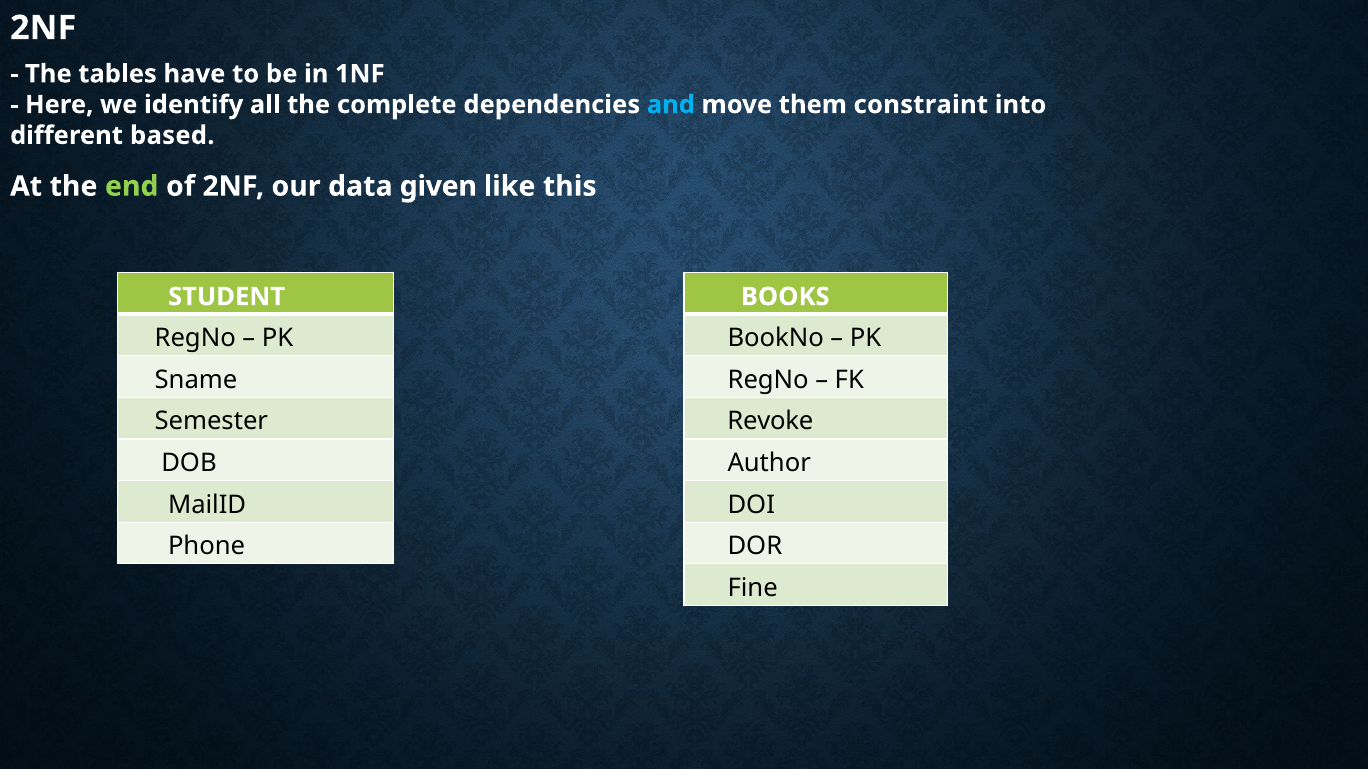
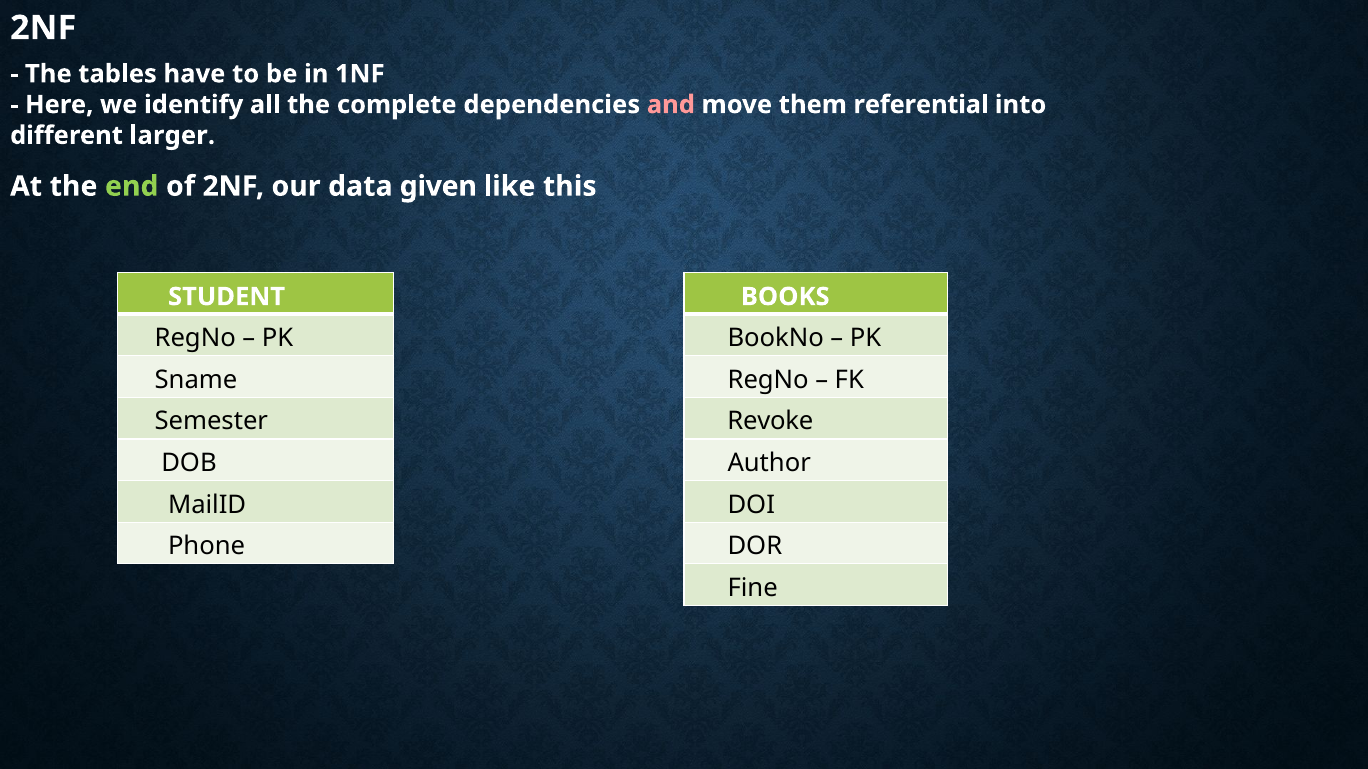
and colour: light blue -> pink
constraint: constraint -> referential
based: based -> larger
